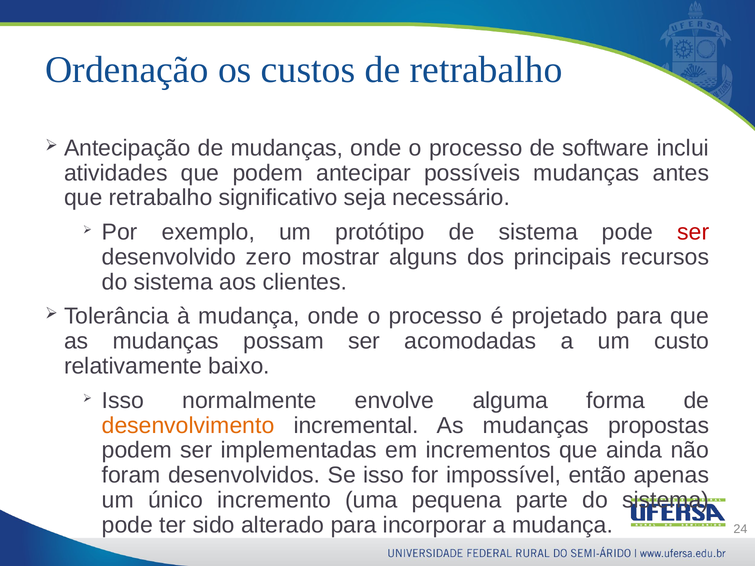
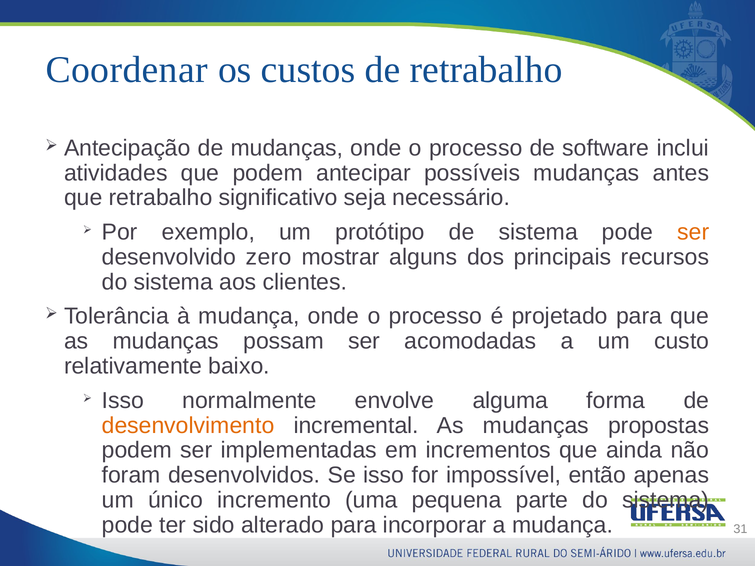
Ordenação: Ordenação -> Coordenar
ser at (693, 232) colour: red -> orange
24: 24 -> 31
